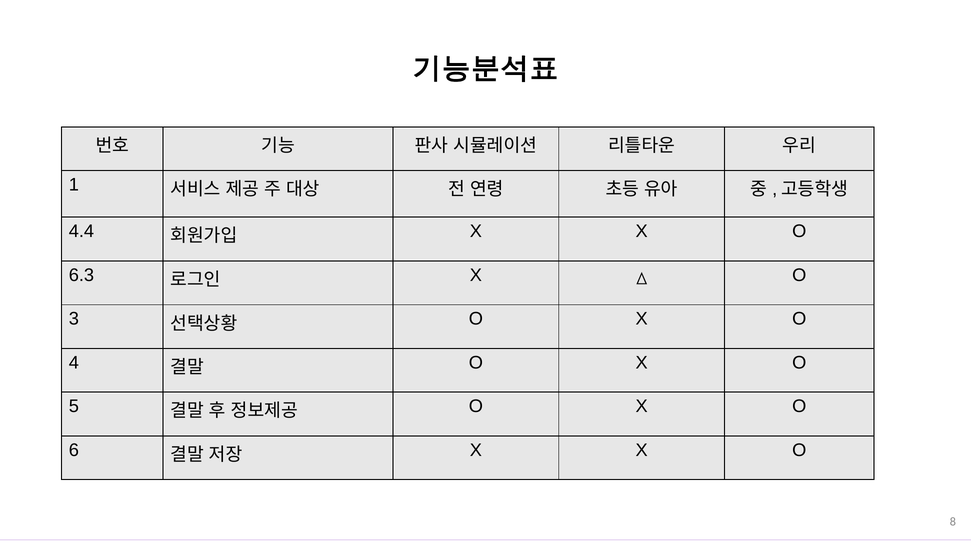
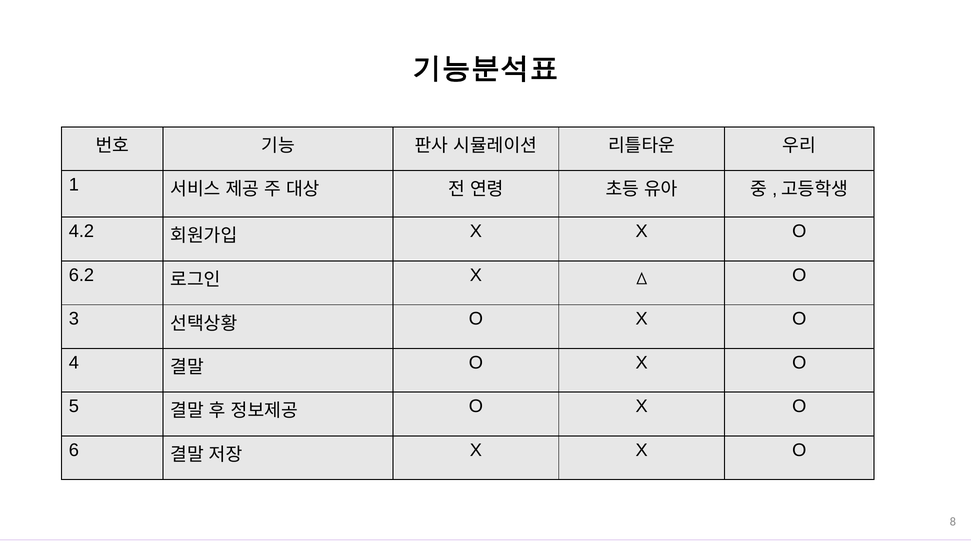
4.4: 4.4 -> 4.2
6.3: 6.3 -> 6.2
